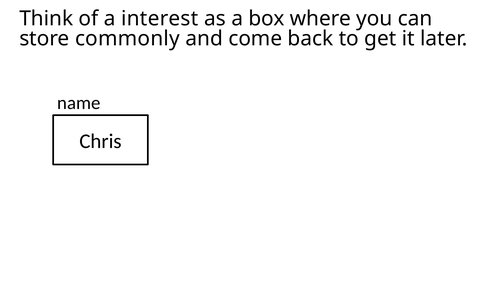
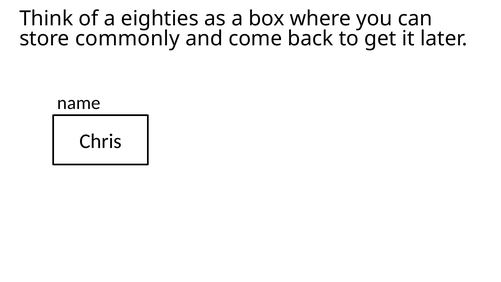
interest: interest -> eighties
